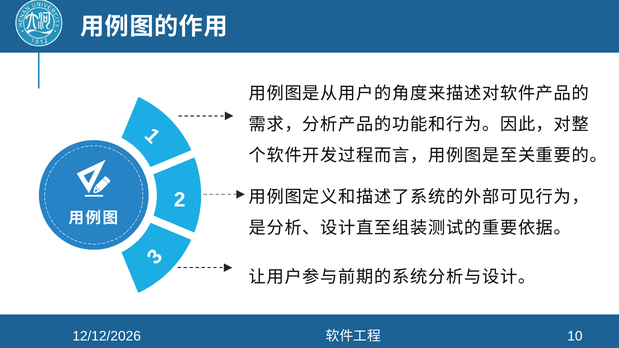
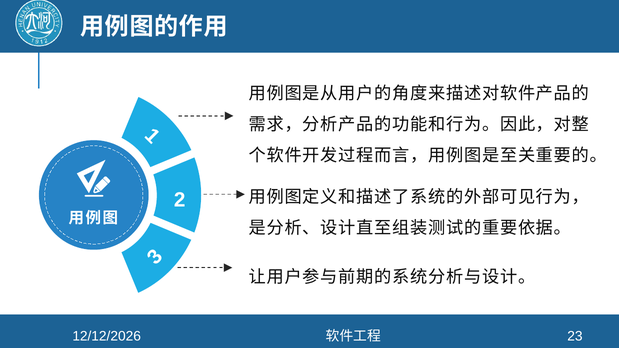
10: 10 -> 23
